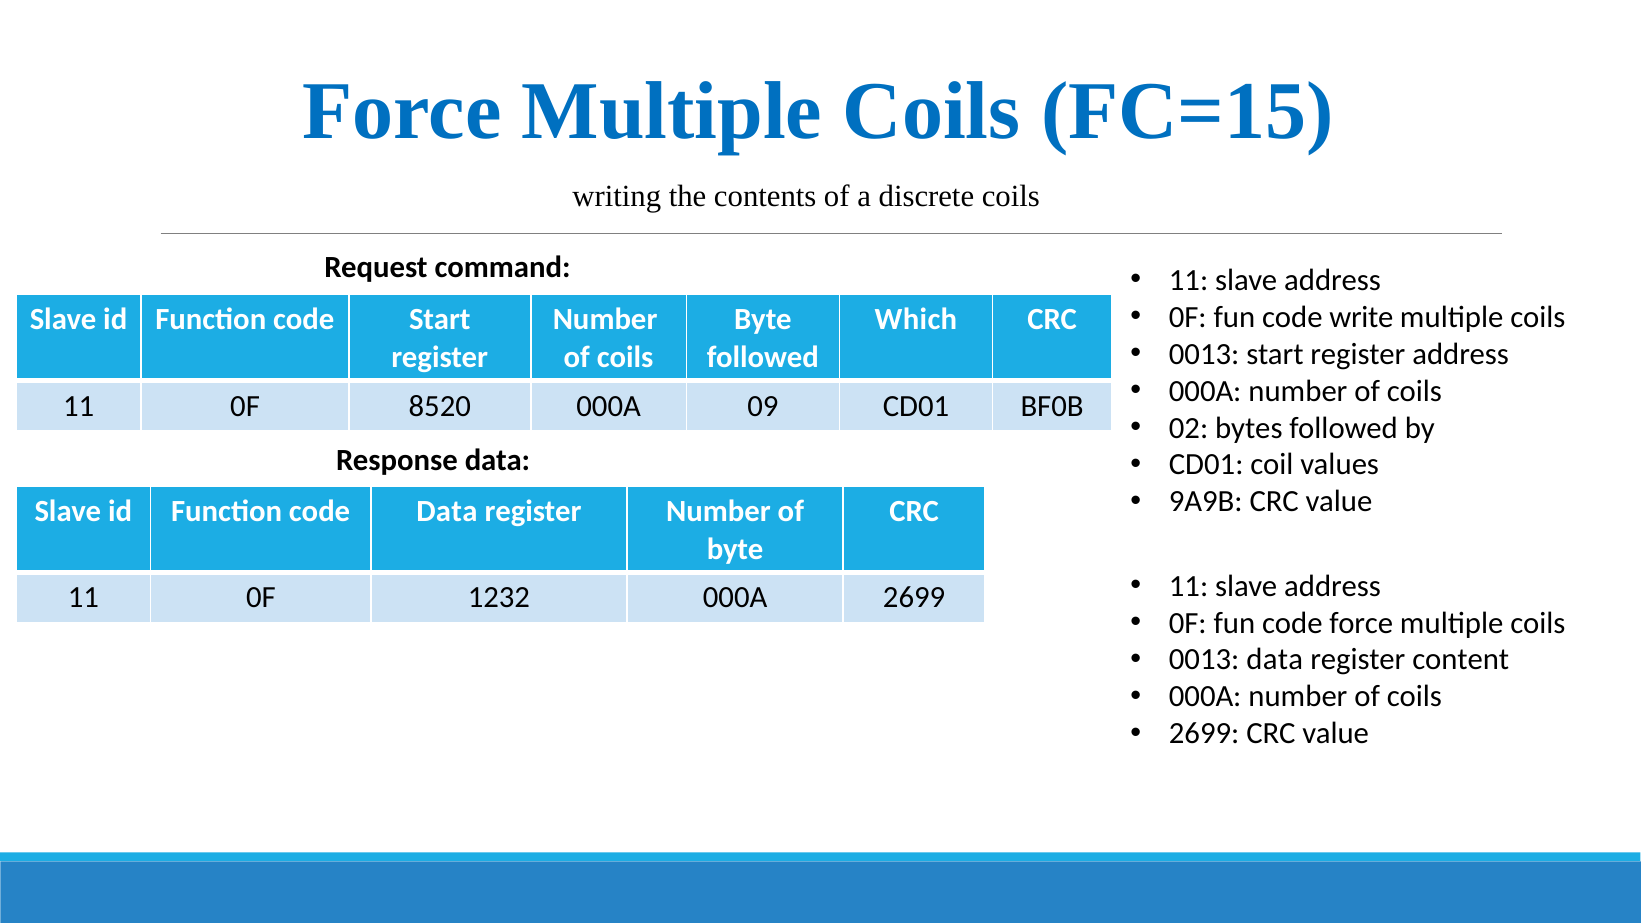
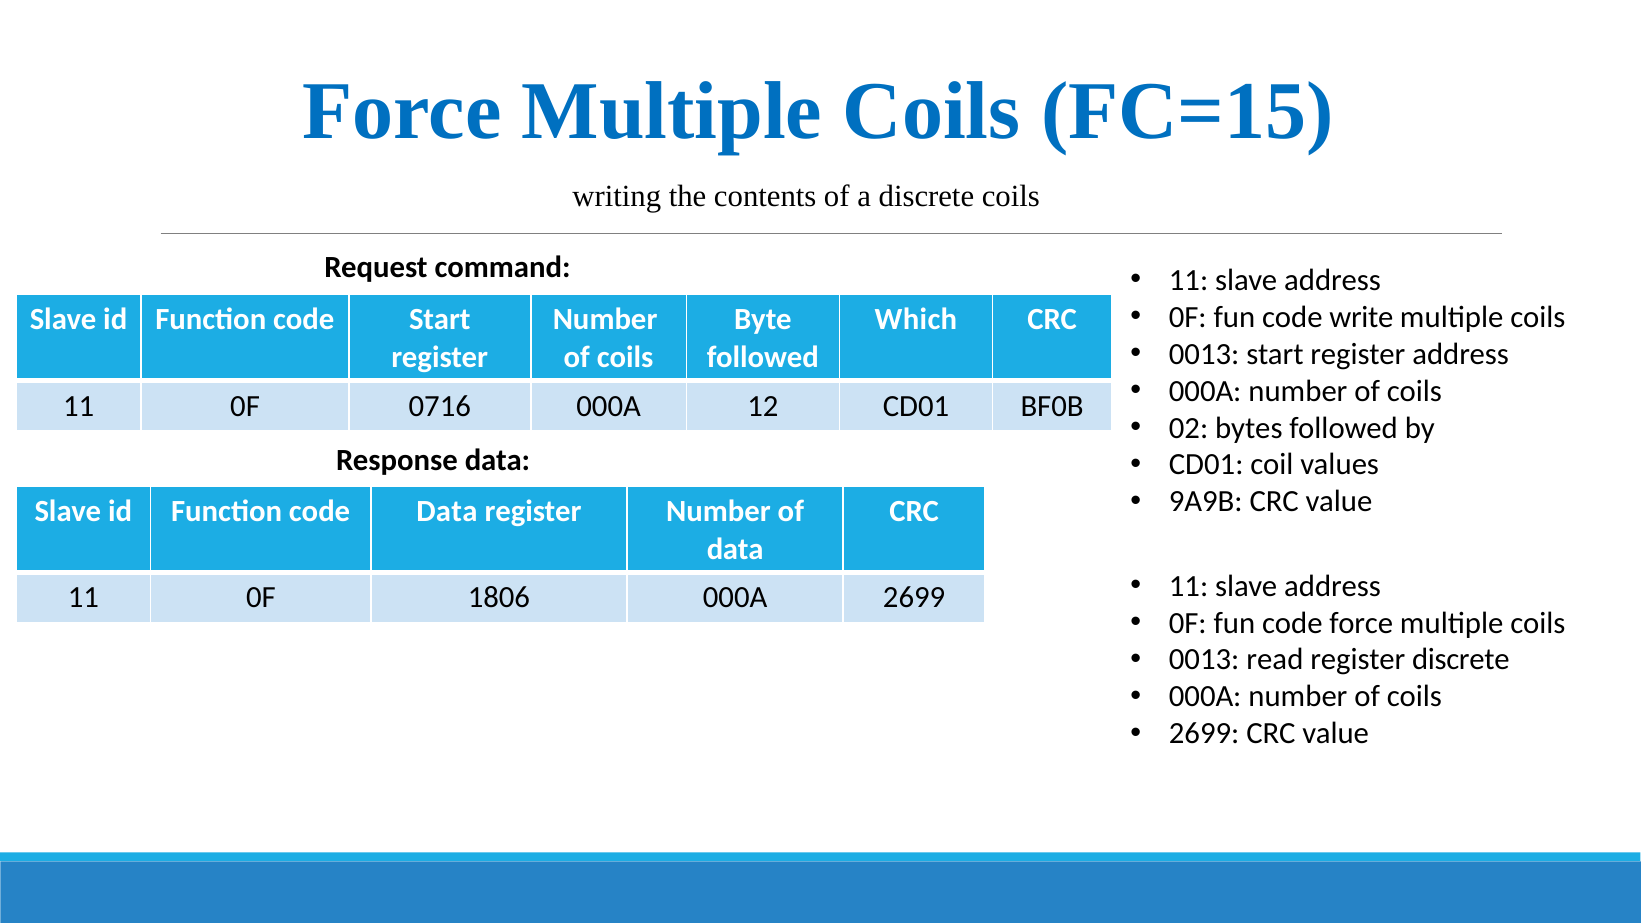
8520: 8520 -> 0716
09: 09 -> 12
byte at (735, 549): byte -> data
1232: 1232 -> 1806
0013 data: data -> read
register content: content -> discrete
